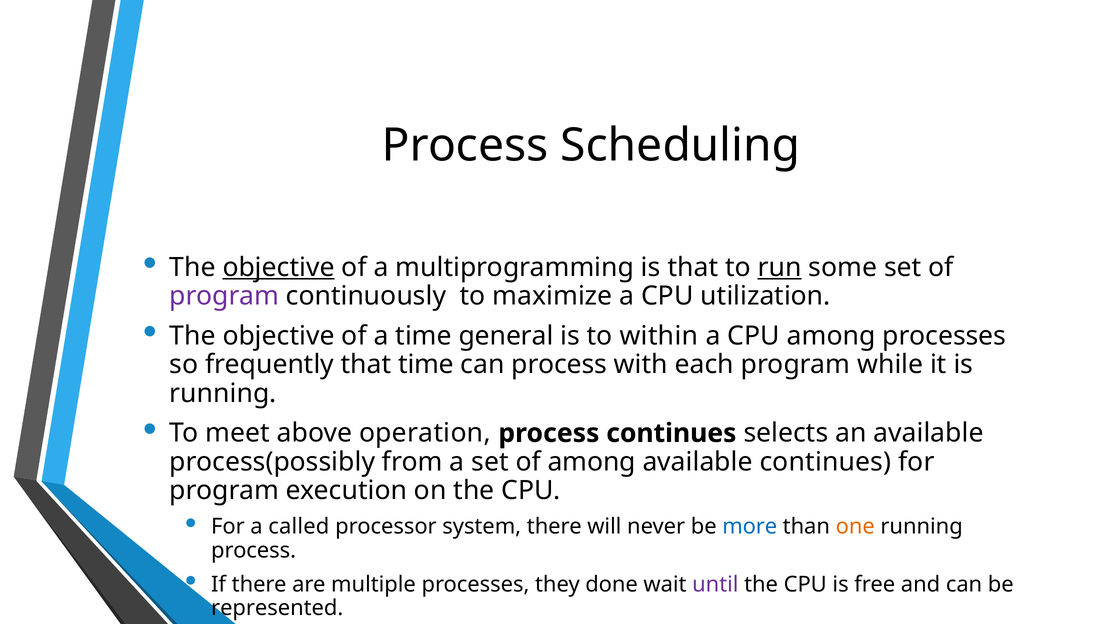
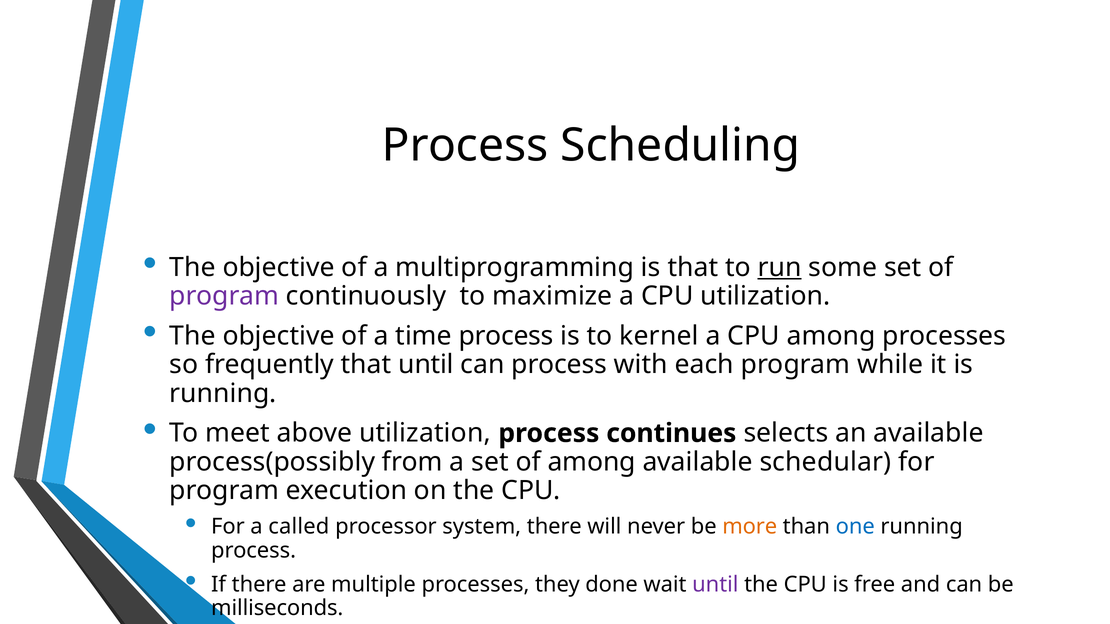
objective at (279, 267) underline: present -> none
time general: general -> process
within: within -> kernel
that time: time -> until
above operation: operation -> utilization
available continues: continues -> schedular
more colour: blue -> orange
one colour: orange -> blue
represented: represented -> milliseconds
